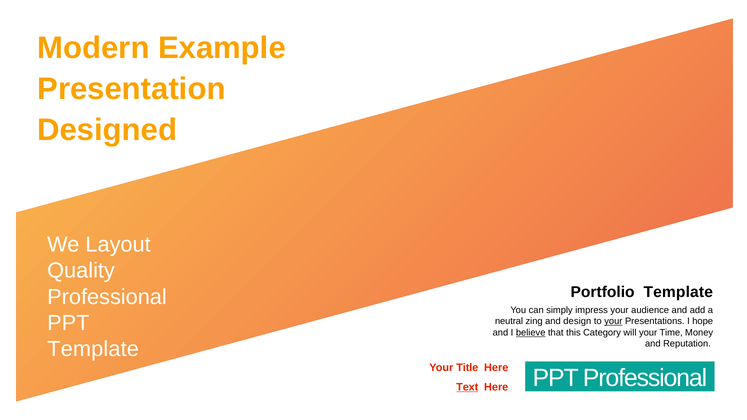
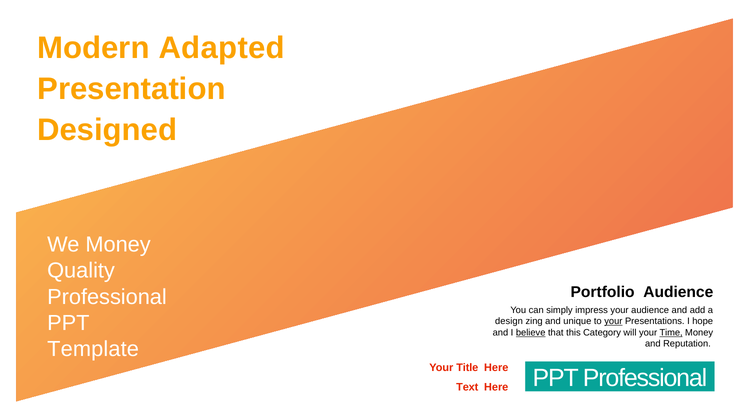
Example: Example -> Adapted
We Layout: Layout -> Money
Portfolio Template: Template -> Audience
neutral: neutral -> design
design: design -> unique
Time underline: none -> present
Text underline: present -> none
